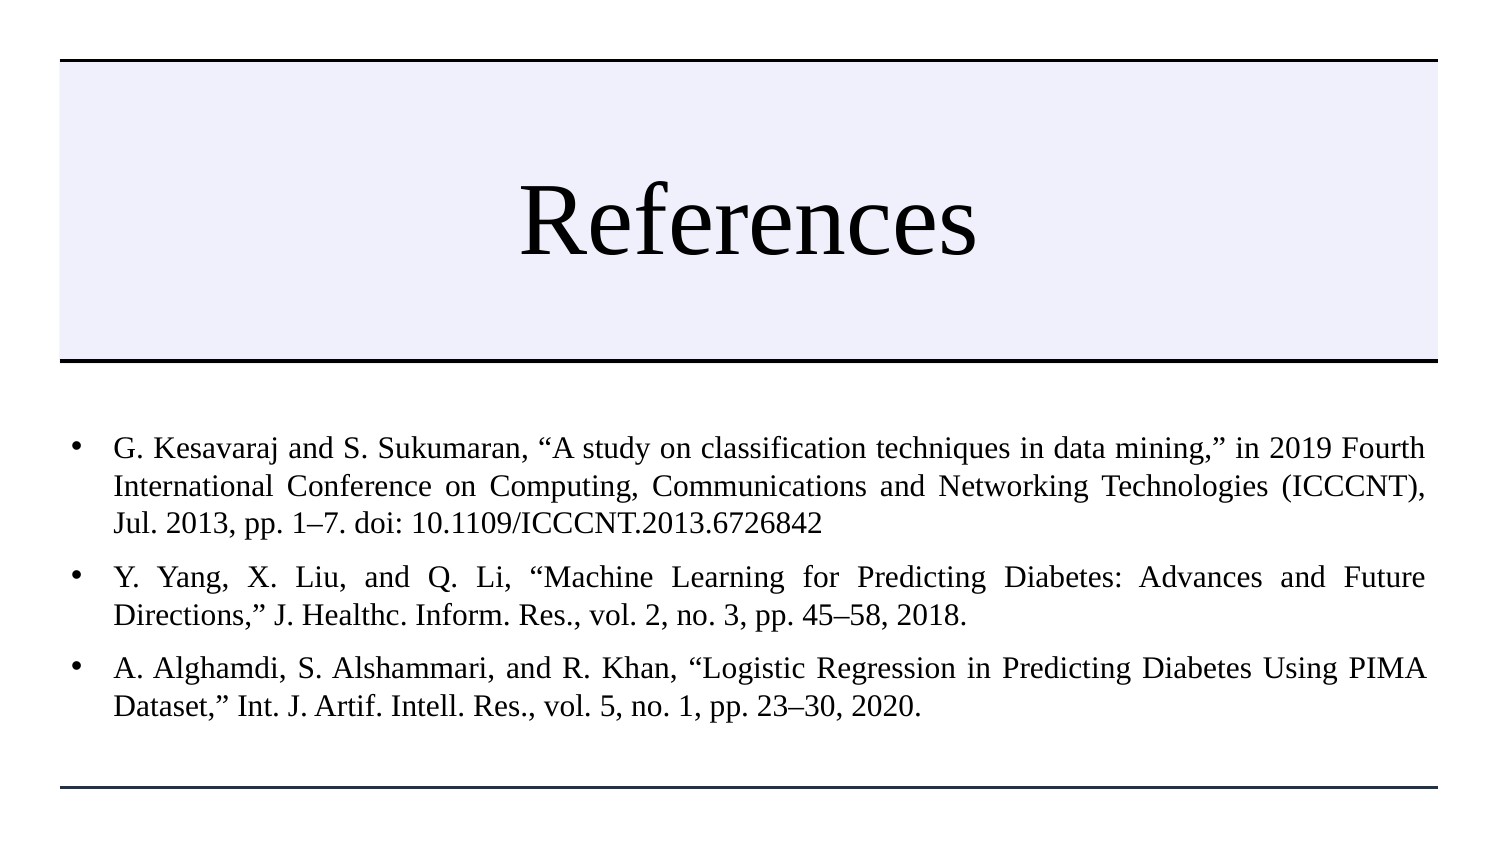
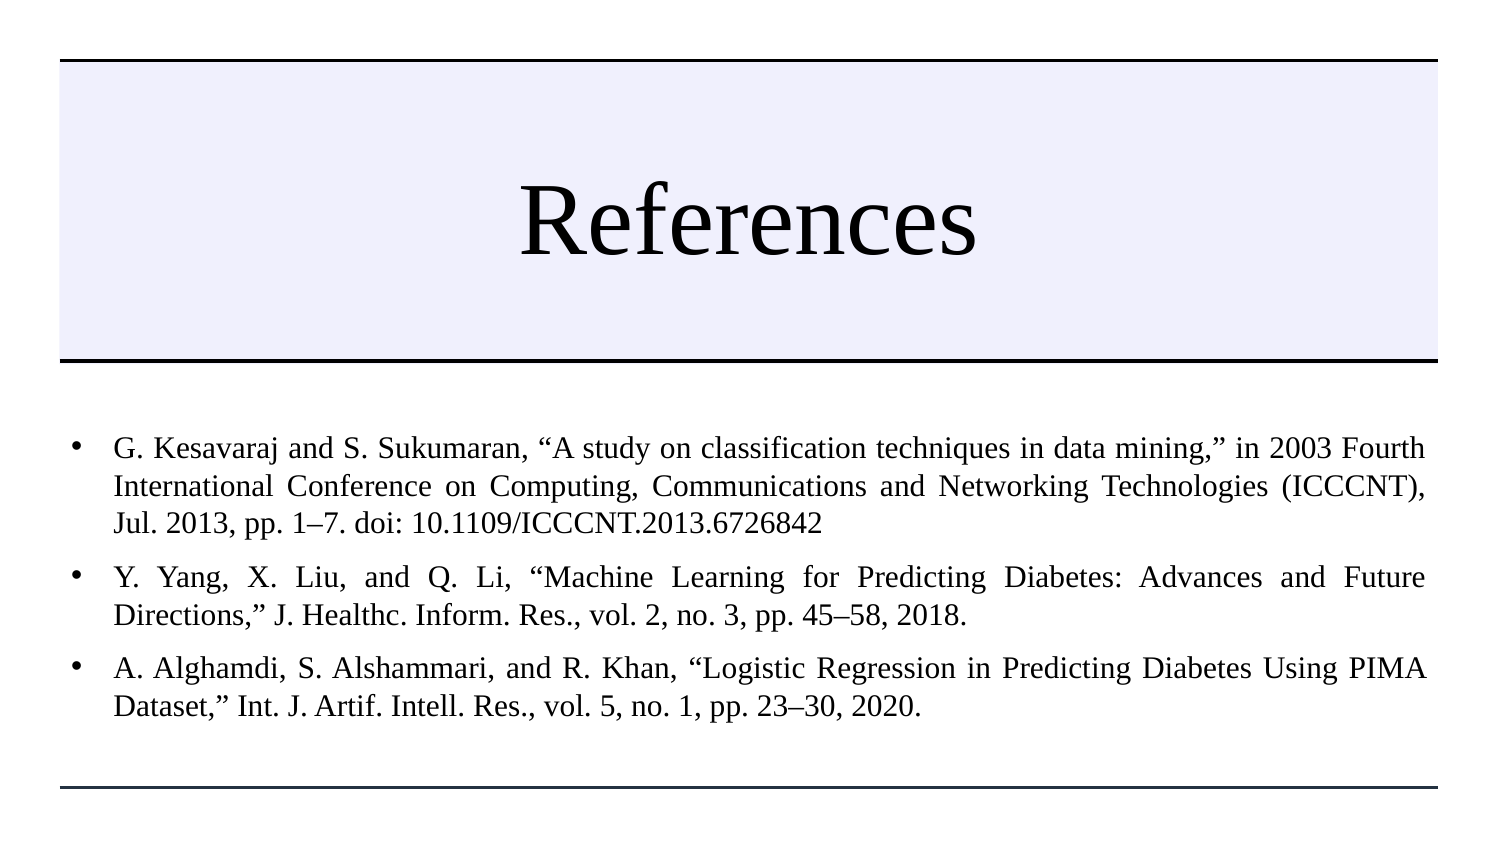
2019: 2019 -> 2003
